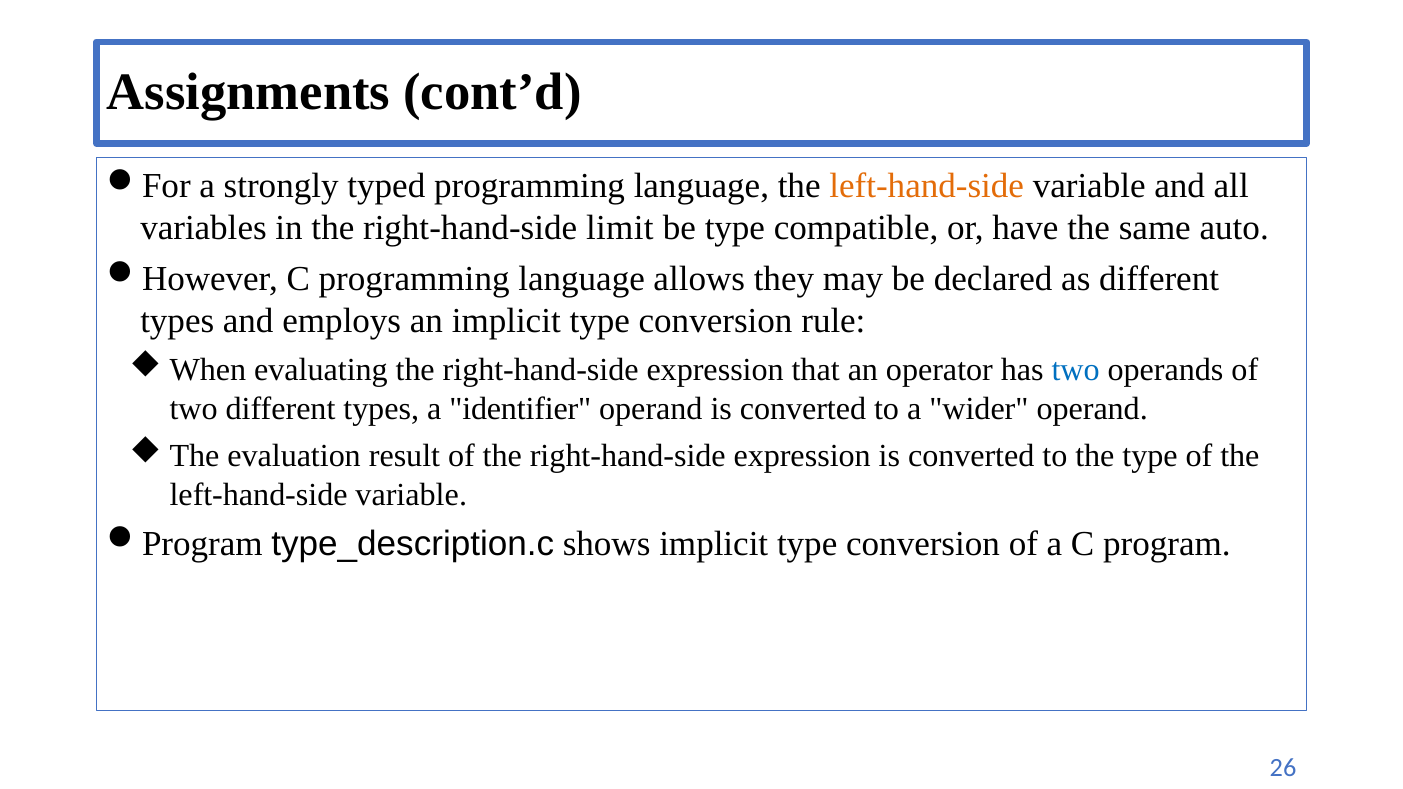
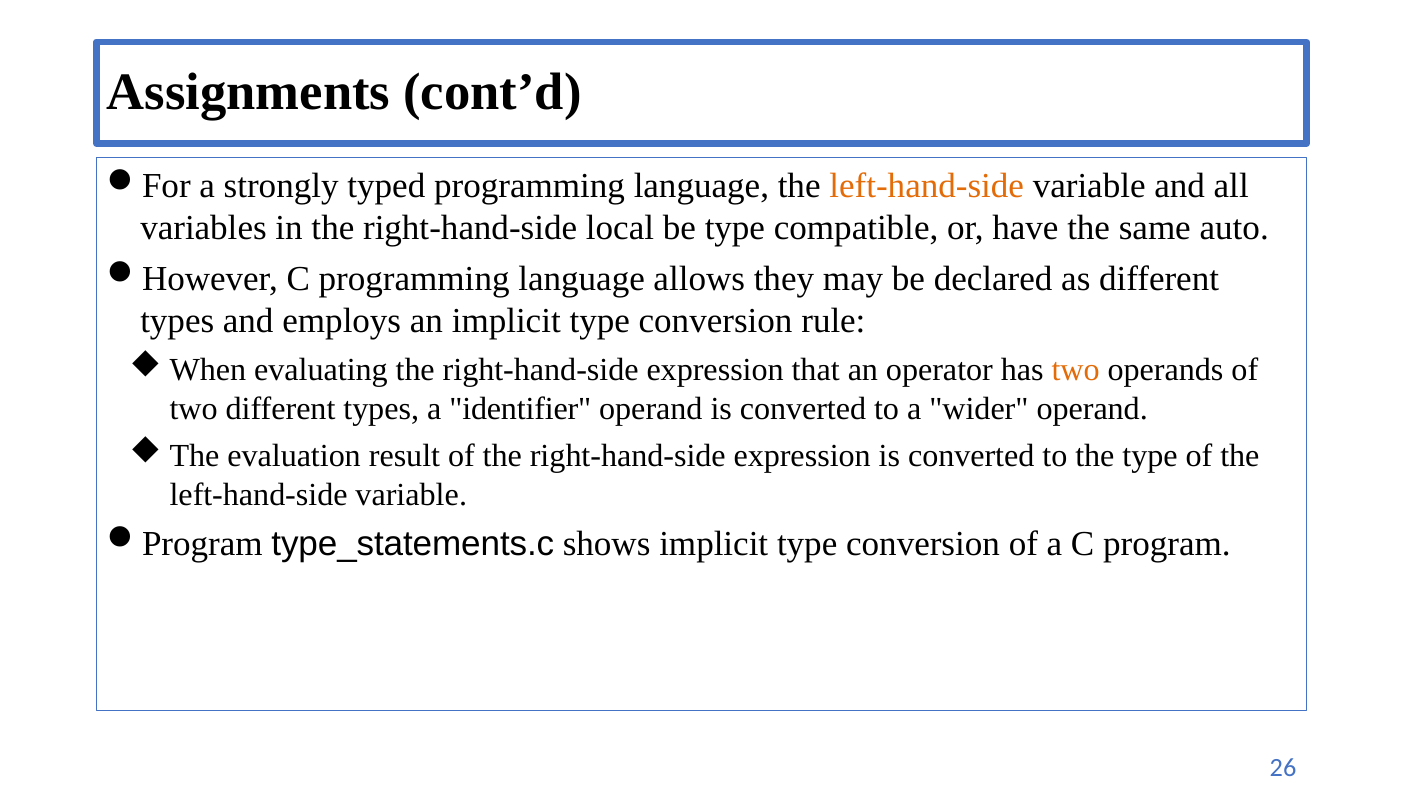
limit: limit -> local
two at (1076, 370) colour: blue -> orange
type_description.c: type_description.c -> type_statements.c
